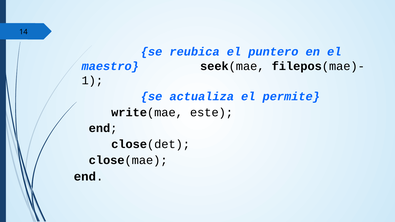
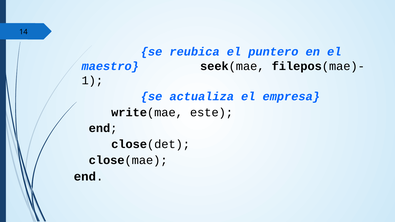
permite: permite -> empresa
